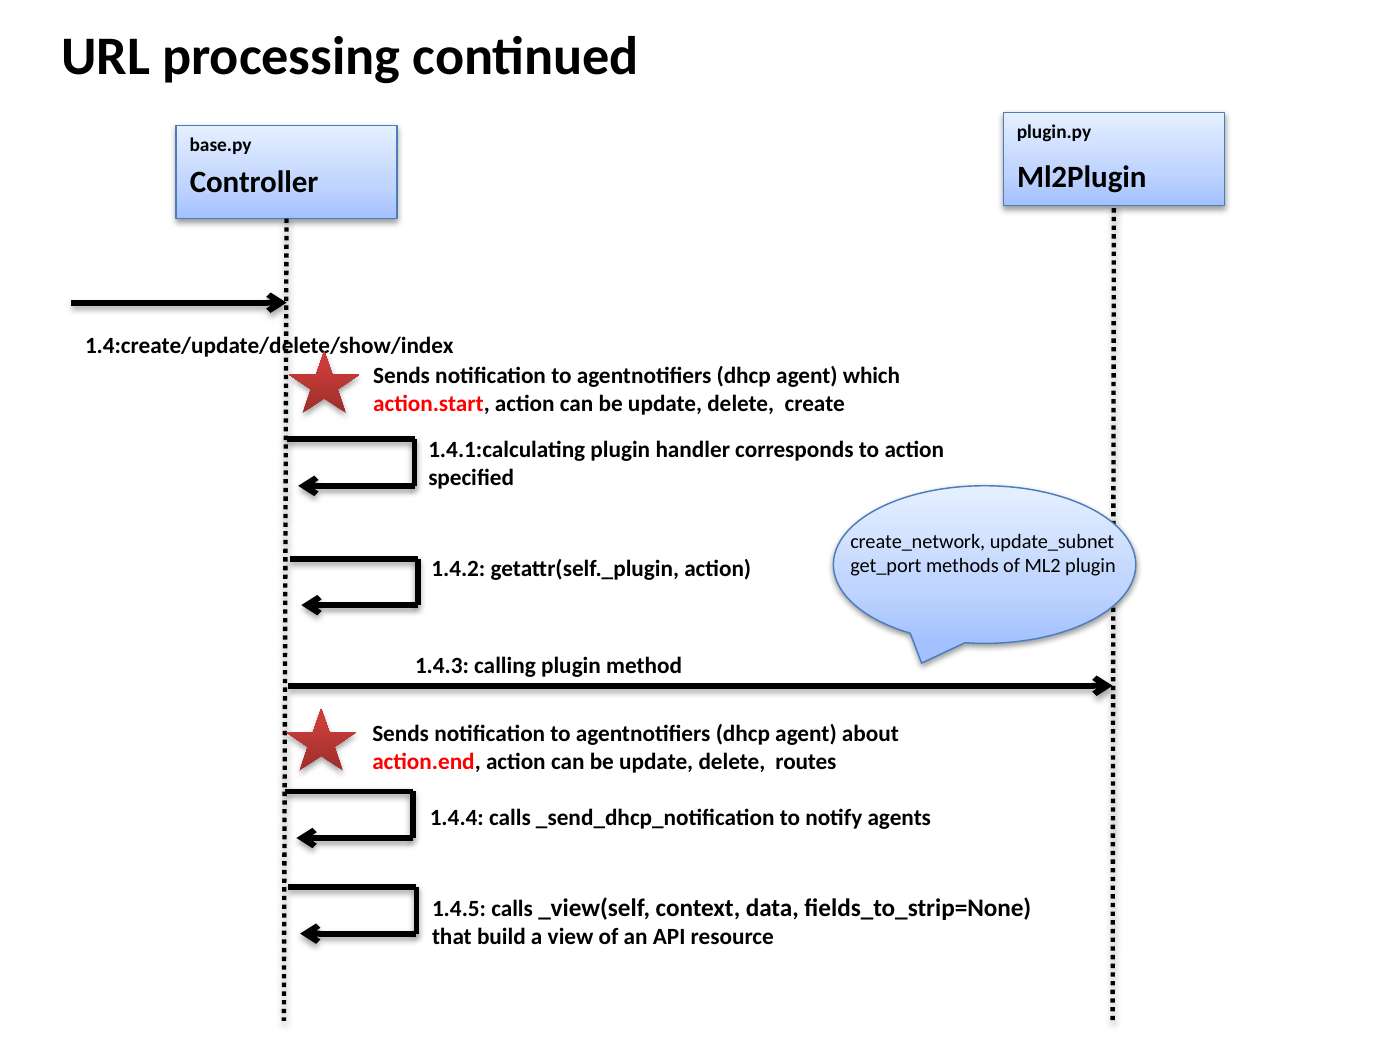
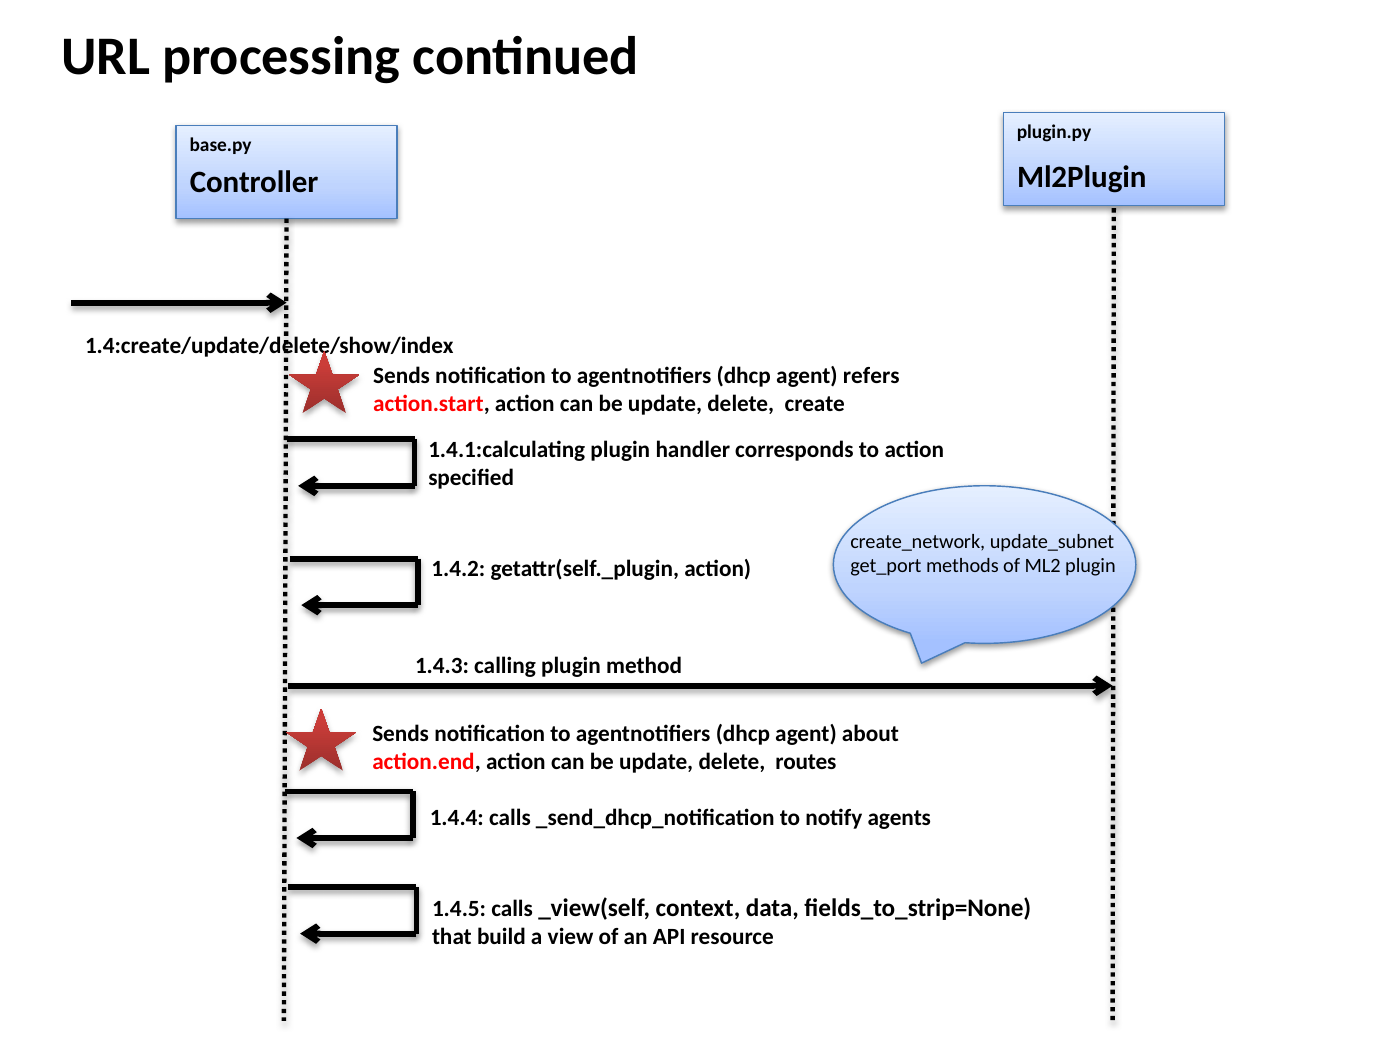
which: which -> refers
